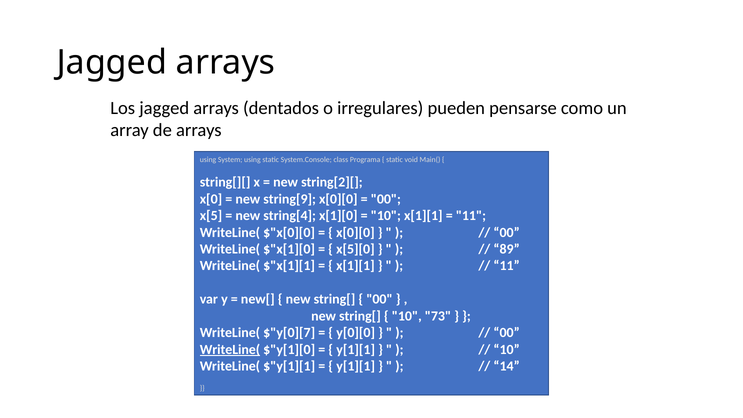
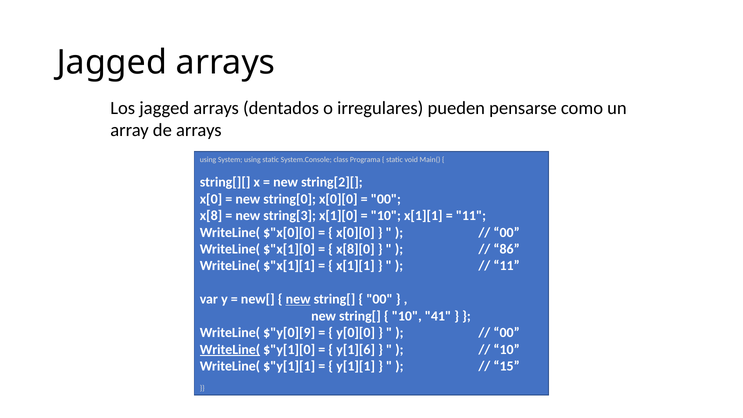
string[9: string[9 -> string[0
x[5: x[5 -> x[8
string[4: string[4 -> string[3
x[5][0: x[5][0 -> x[8][0
89: 89 -> 86
new at (298, 299) underline: none -> present
73: 73 -> 41
$"y[0][7: $"y[0][7 -> $"y[0][9
y[1][1 at (356, 349): y[1][1 -> y[1][6
14: 14 -> 15
